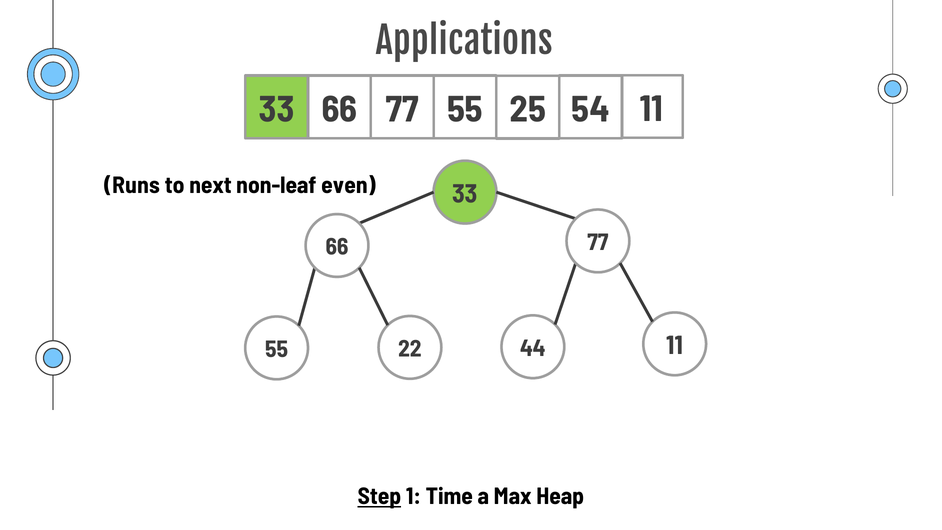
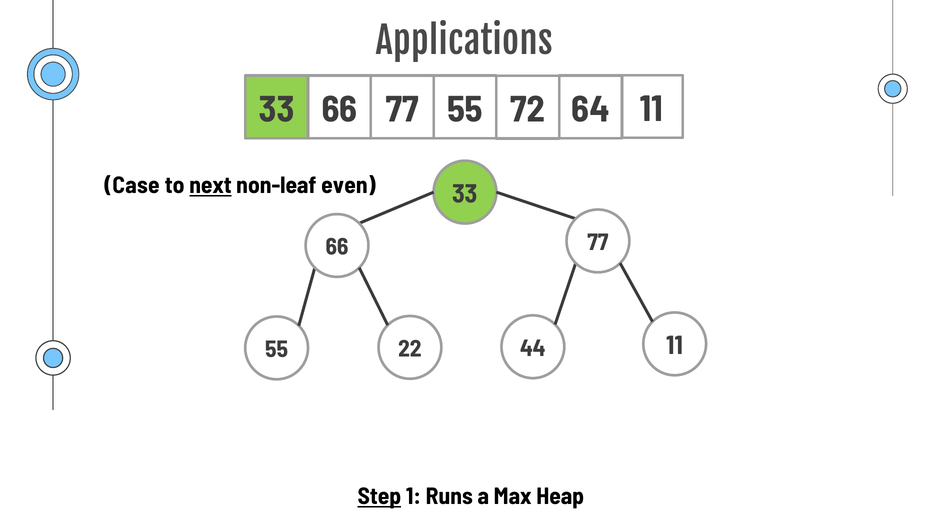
25: 25 -> 72
54: 54 -> 64
Runs: Runs -> Case
next underline: none -> present
Time: Time -> Runs
